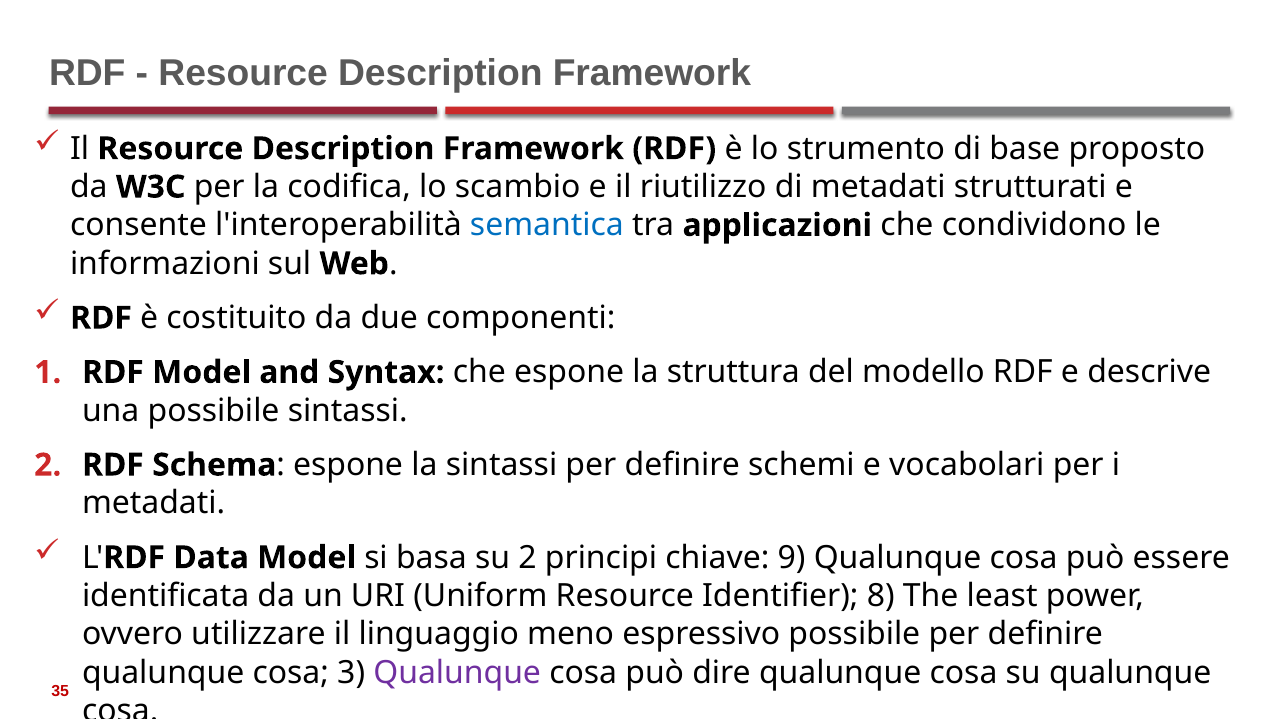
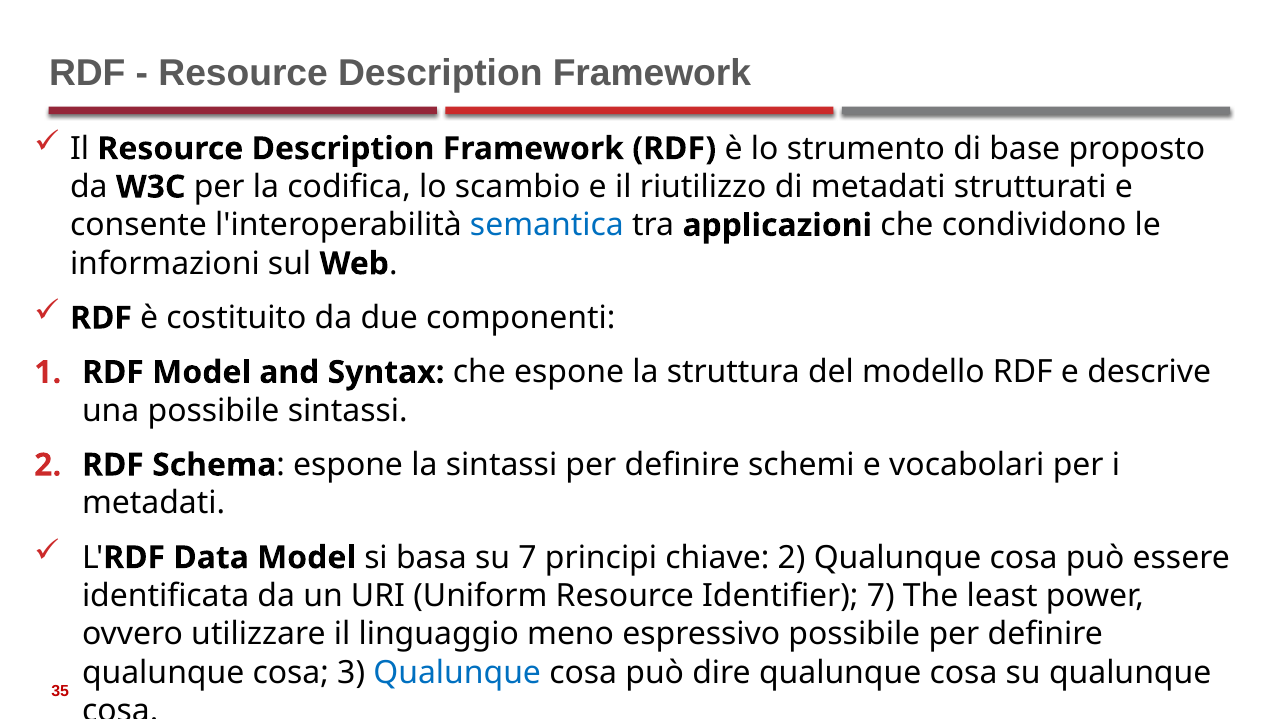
su 2: 2 -> 7
chiave 9: 9 -> 2
Identifier 8: 8 -> 7
Qualunque at (457, 672) colour: purple -> blue
